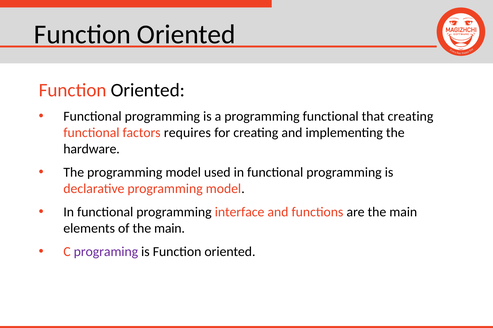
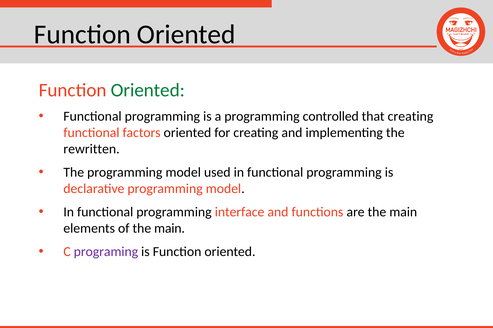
Oriented at (148, 90) colour: black -> green
programming functional: functional -> controlled
factors requires: requires -> oriented
hardware: hardware -> rewritten
